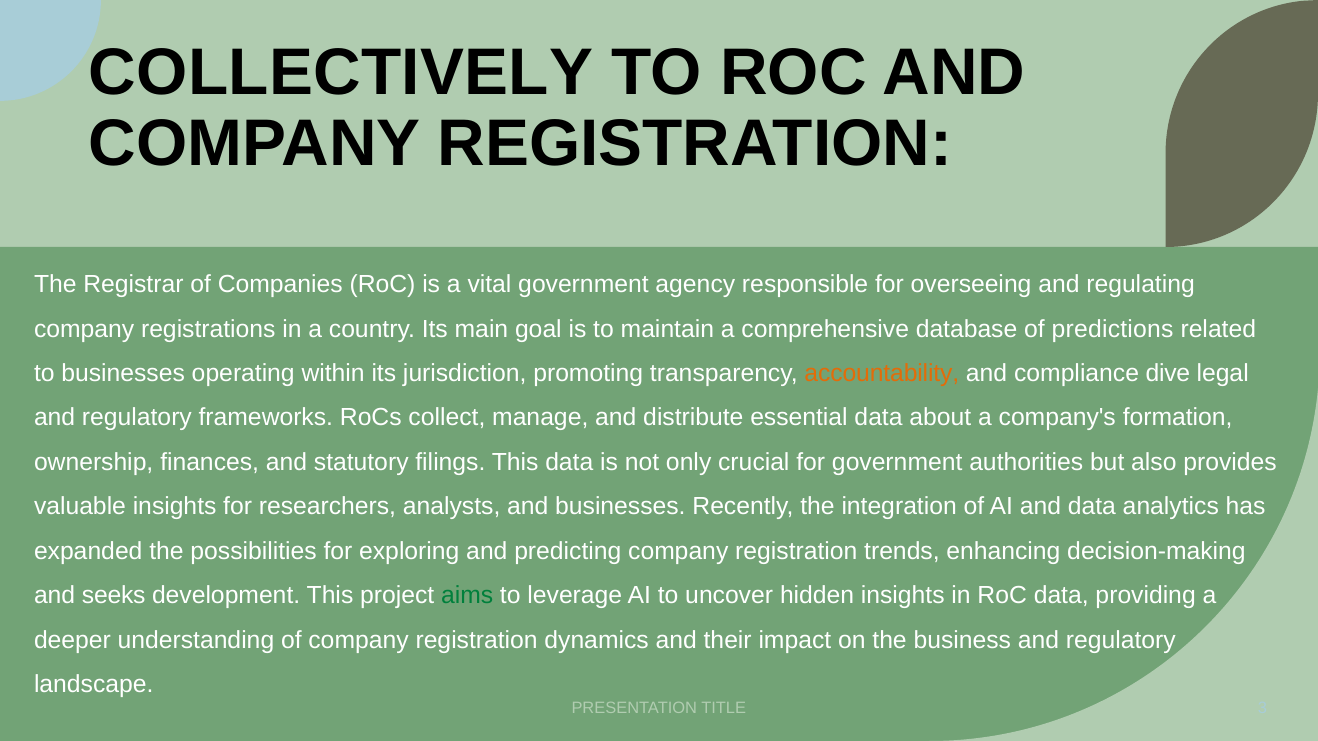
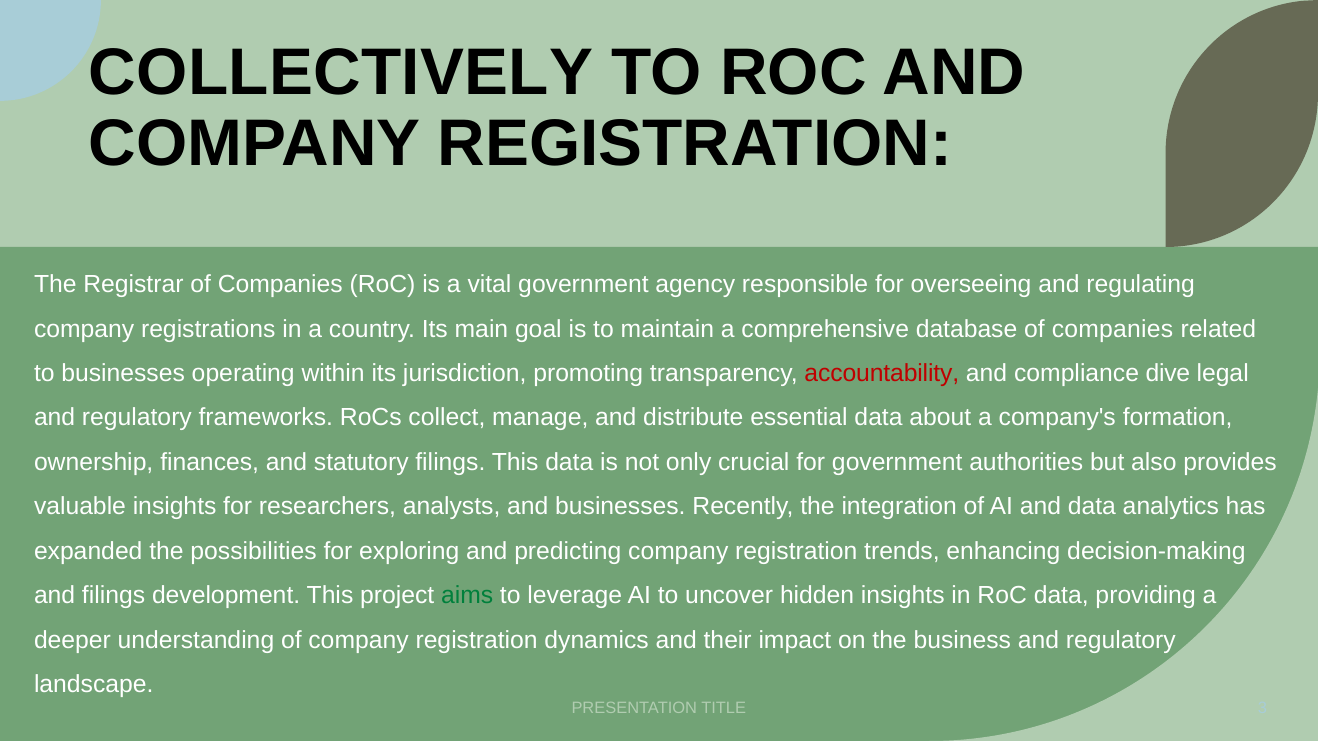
database of predictions: predictions -> companies
accountability colour: orange -> red
and seeks: seeks -> filings
